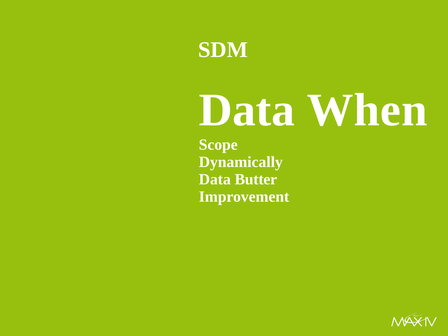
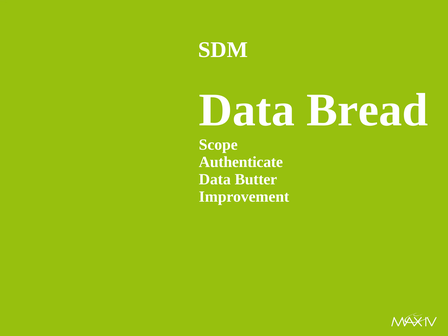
When: When -> Bread
Dynamically: Dynamically -> Authenticate
